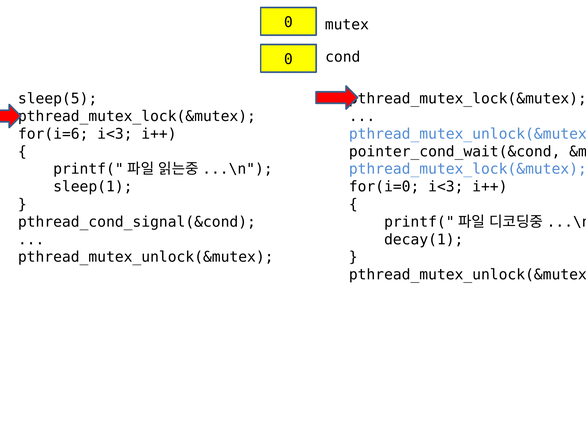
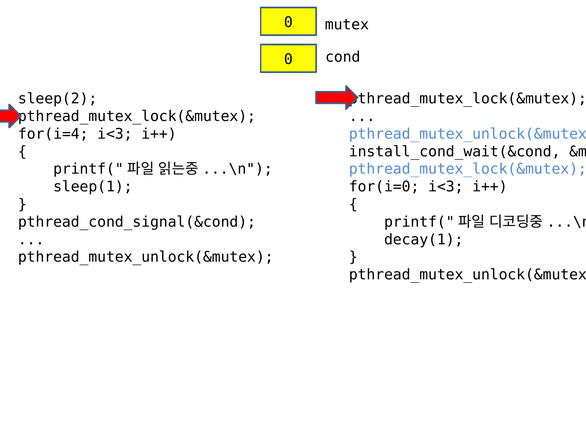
sleep(5: sleep(5 -> sleep(2
for(i=6: for(i=6 -> for(i=4
pointer_cond_wait(&cond: pointer_cond_wait(&cond -> install_cond_wait(&cond
